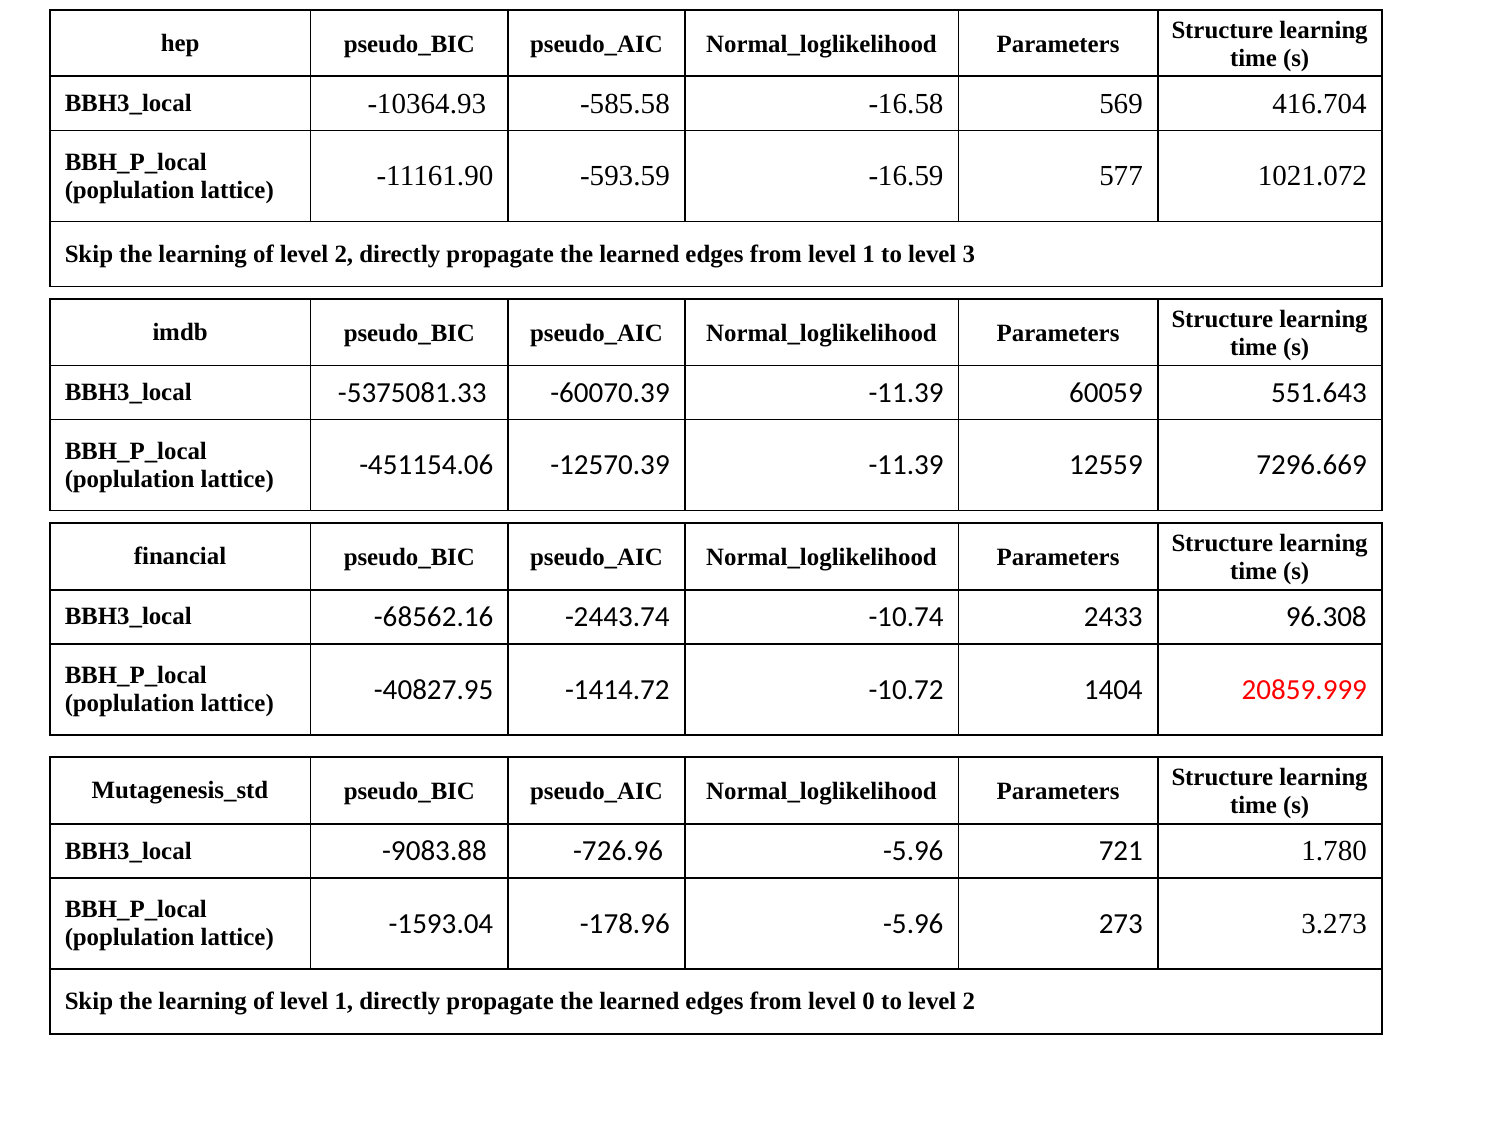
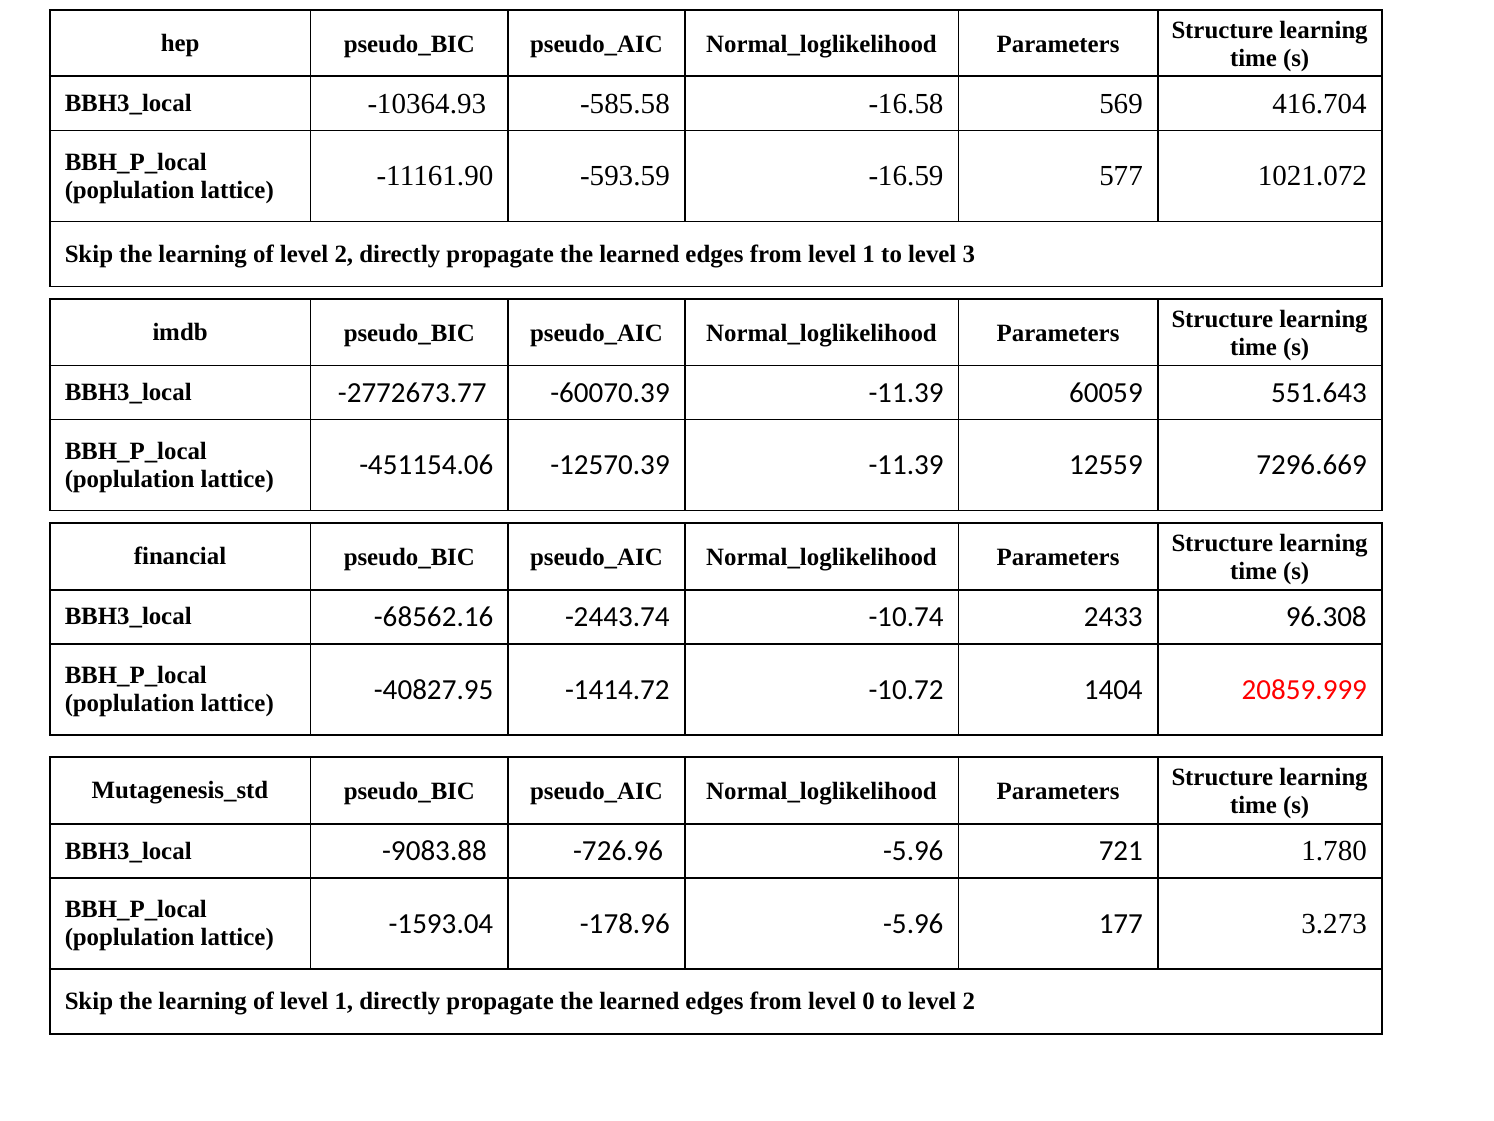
-5375081.33: -5375081.33 -> -2772673.77
273: 273 -> 177
